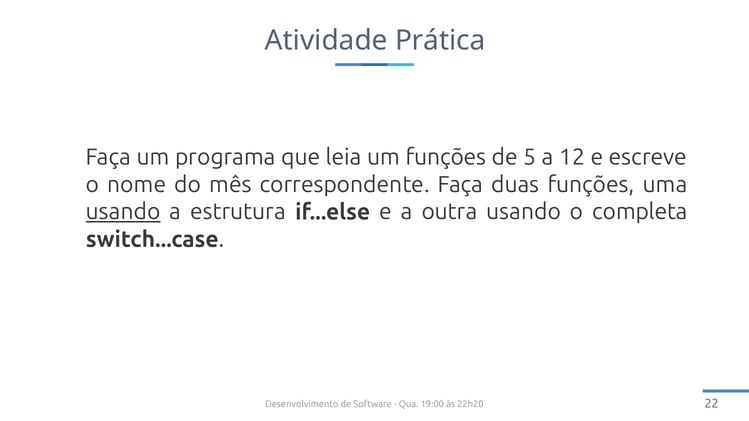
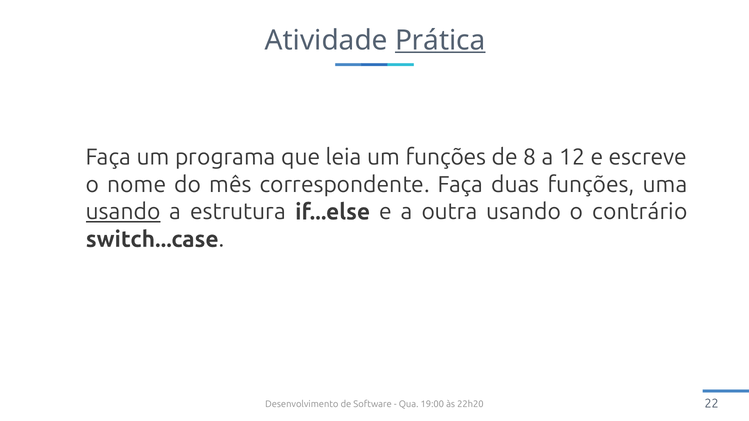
Prática underline: none -> present
5: 5 -> 8
completa: completa -> contrário
